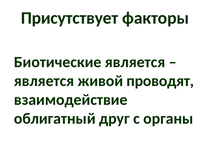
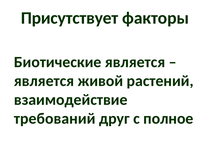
проводят: проводят -> растений
облигатный: облигатный -> требований
органы: органы -> полное
